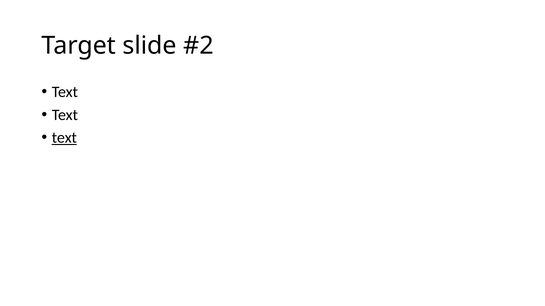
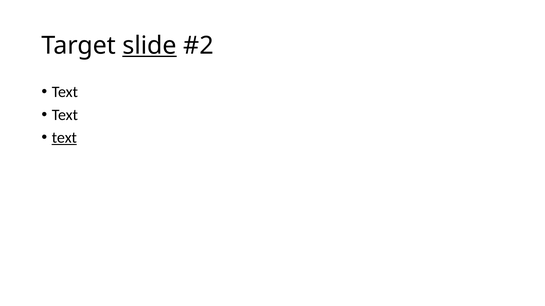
slide underline: none -> present
